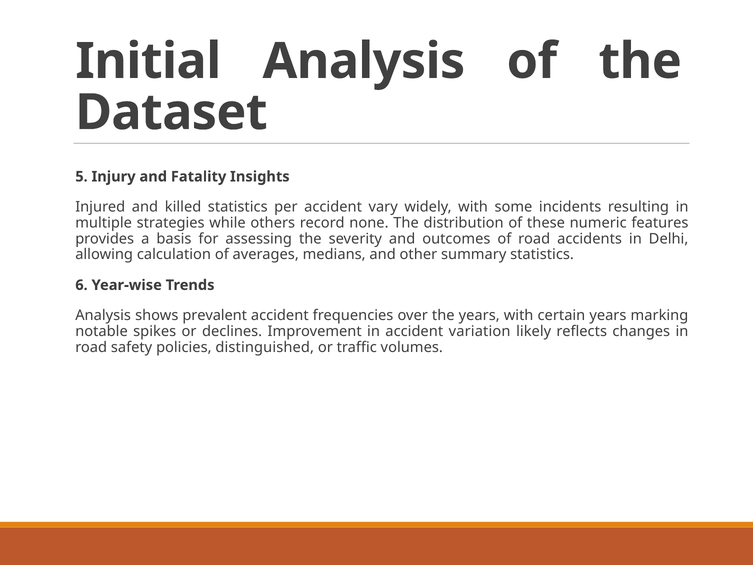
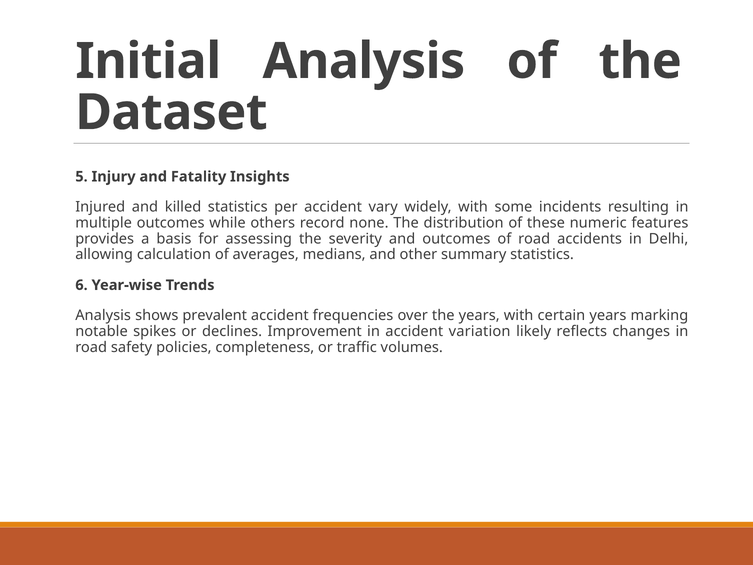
multiple strategies: strategies -> outcomes
distinguished: distinguished -> completeness
